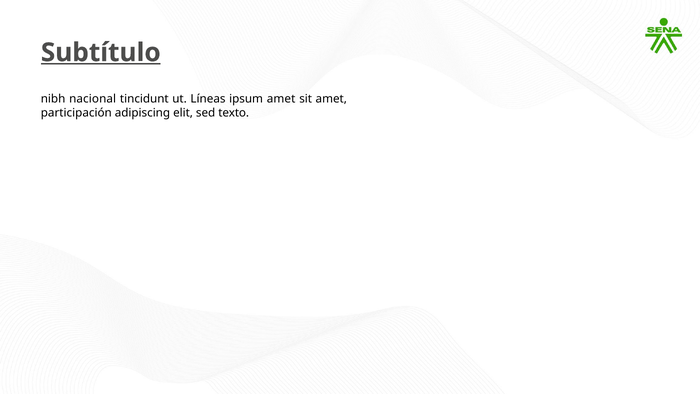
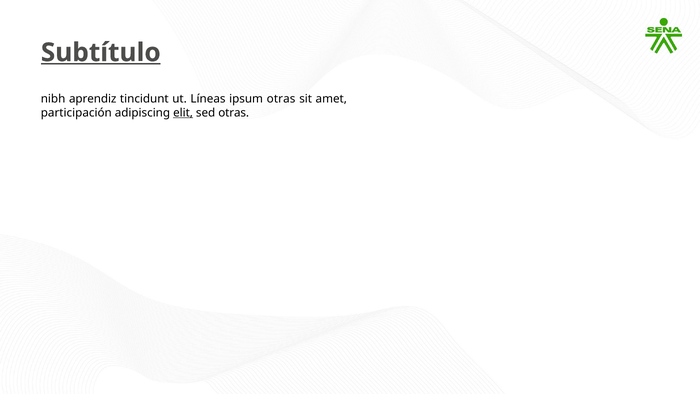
nacional: nacional -> aprendiz
ipsum amet: amet -> otras
elit underline: none -> present
sed texto: texto -> otras
